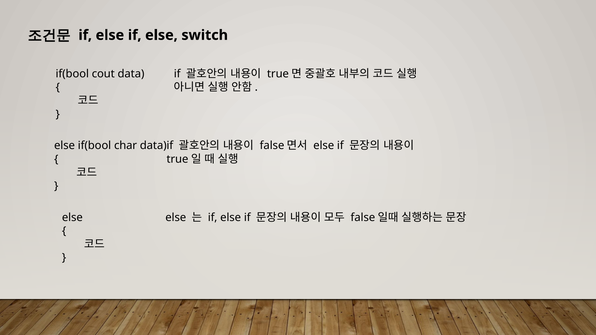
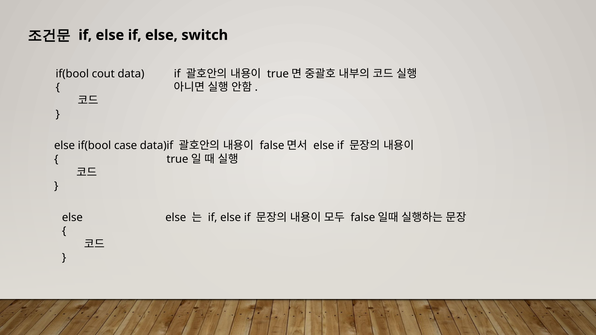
char: char -> case
